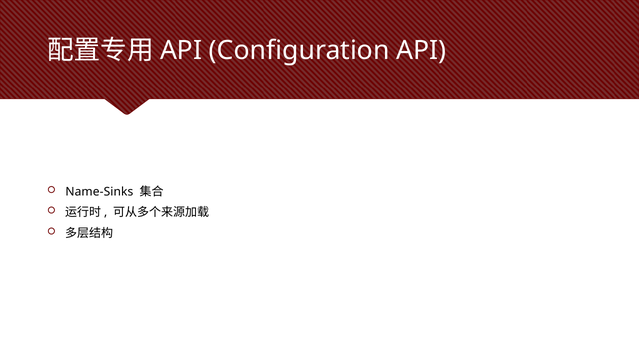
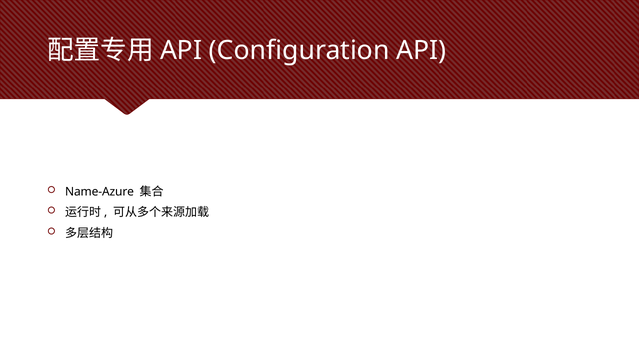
Name-Sinks: Name-Sinks -> Name-Azure
